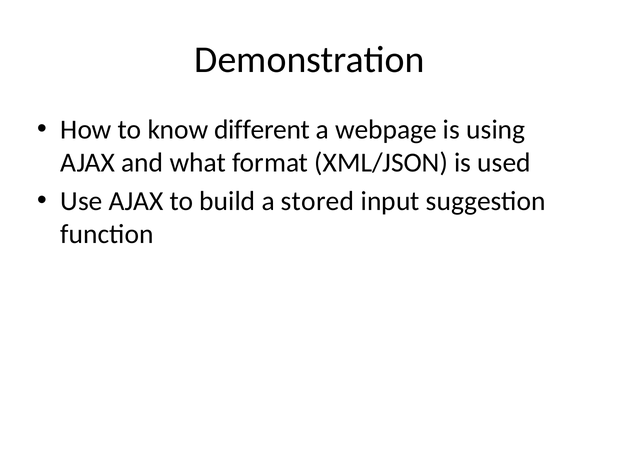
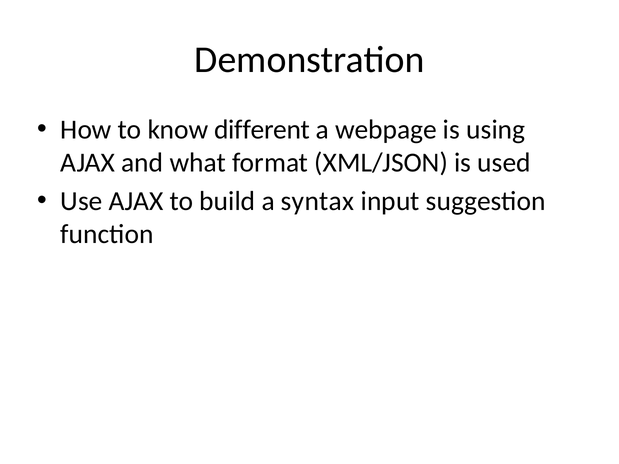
stored: stored -> syntax
